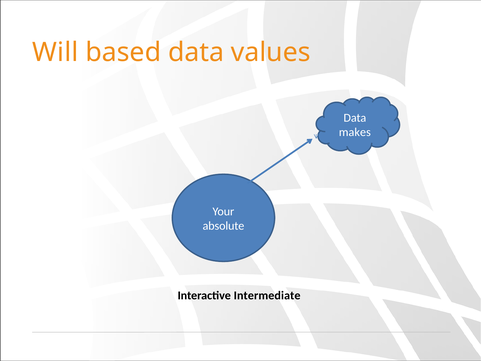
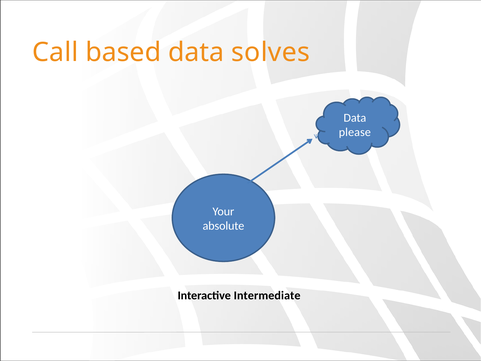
Will: Will -> Call
values: values -> solves
makes: makes -> please
